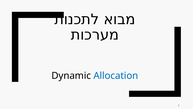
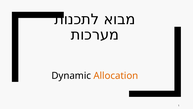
Allocation colour: blue -> orange
